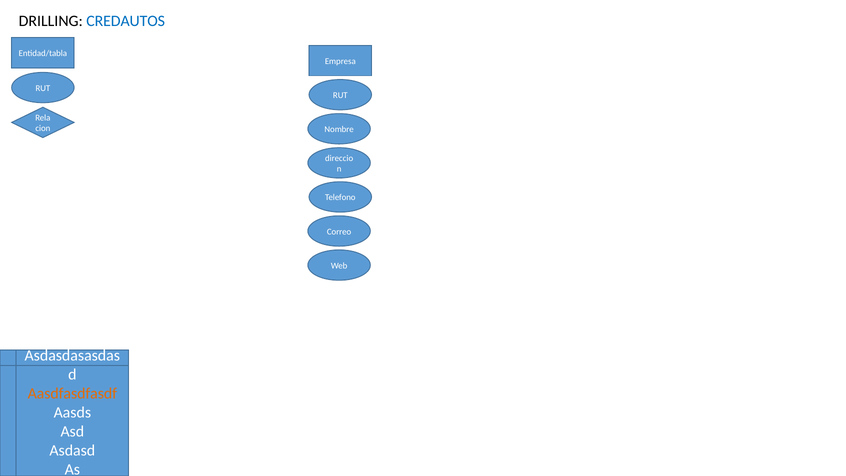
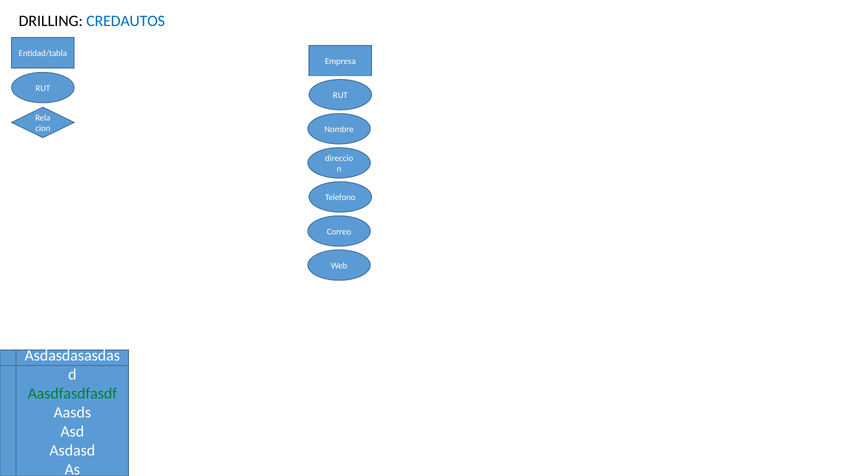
Aasdfasdfasdf colour: orange -> green
